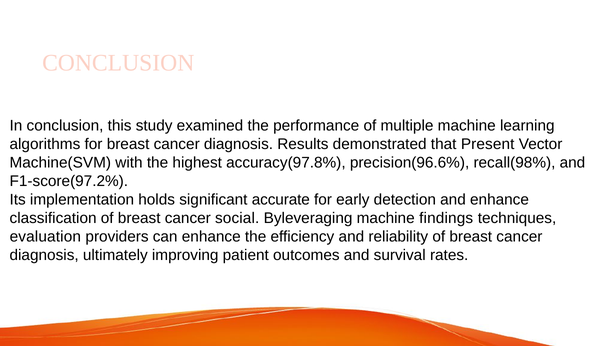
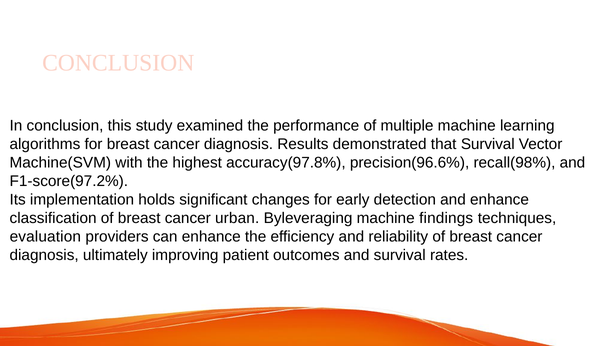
that Present: Present -> Survival
accurate: accurate -> changes
social: social -> urban
